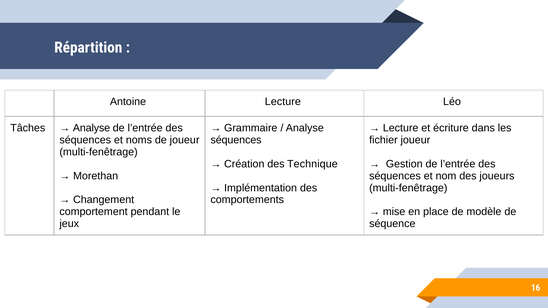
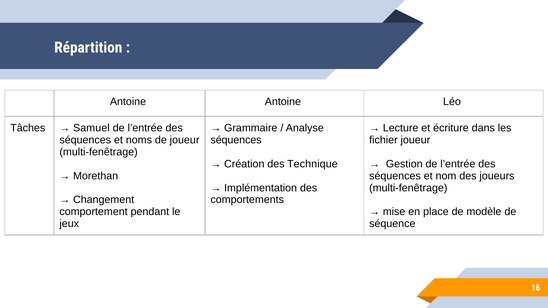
Antoine Lecture: Lecture -> Antoine
Analyse at (92, 128): Analyse -> Samuel
